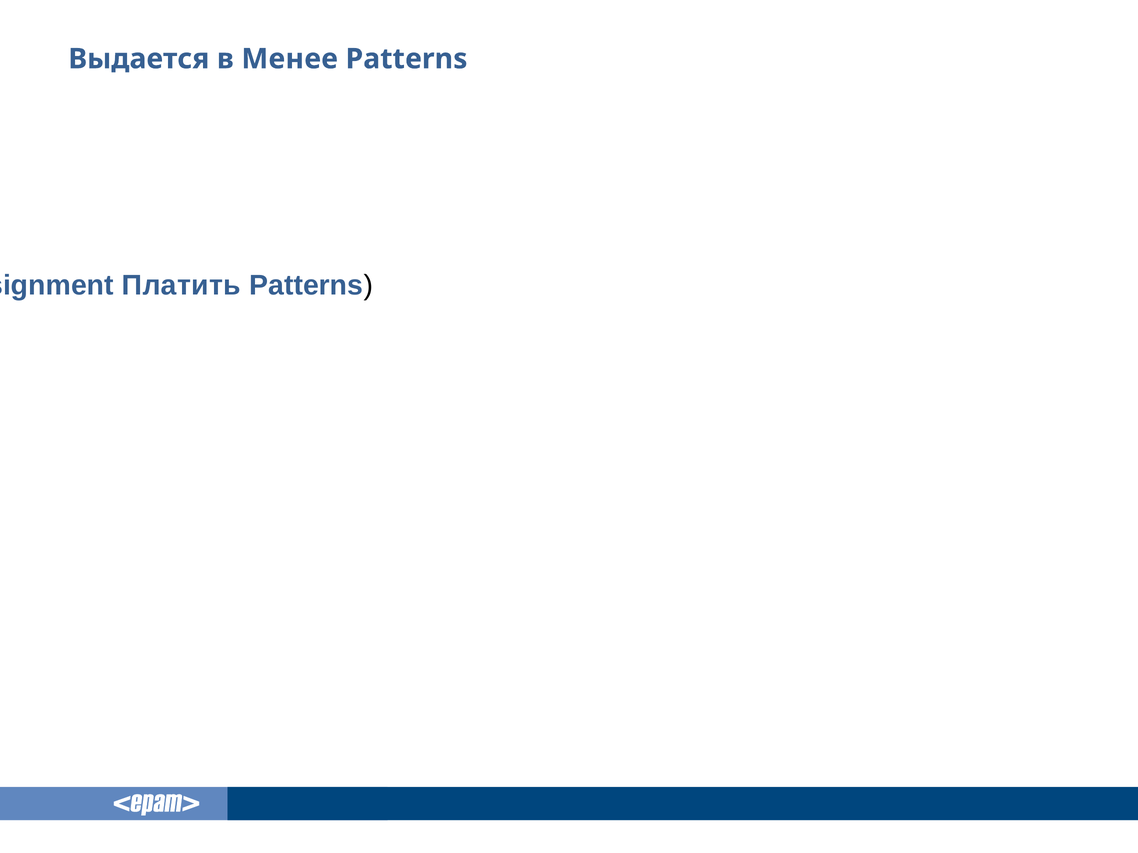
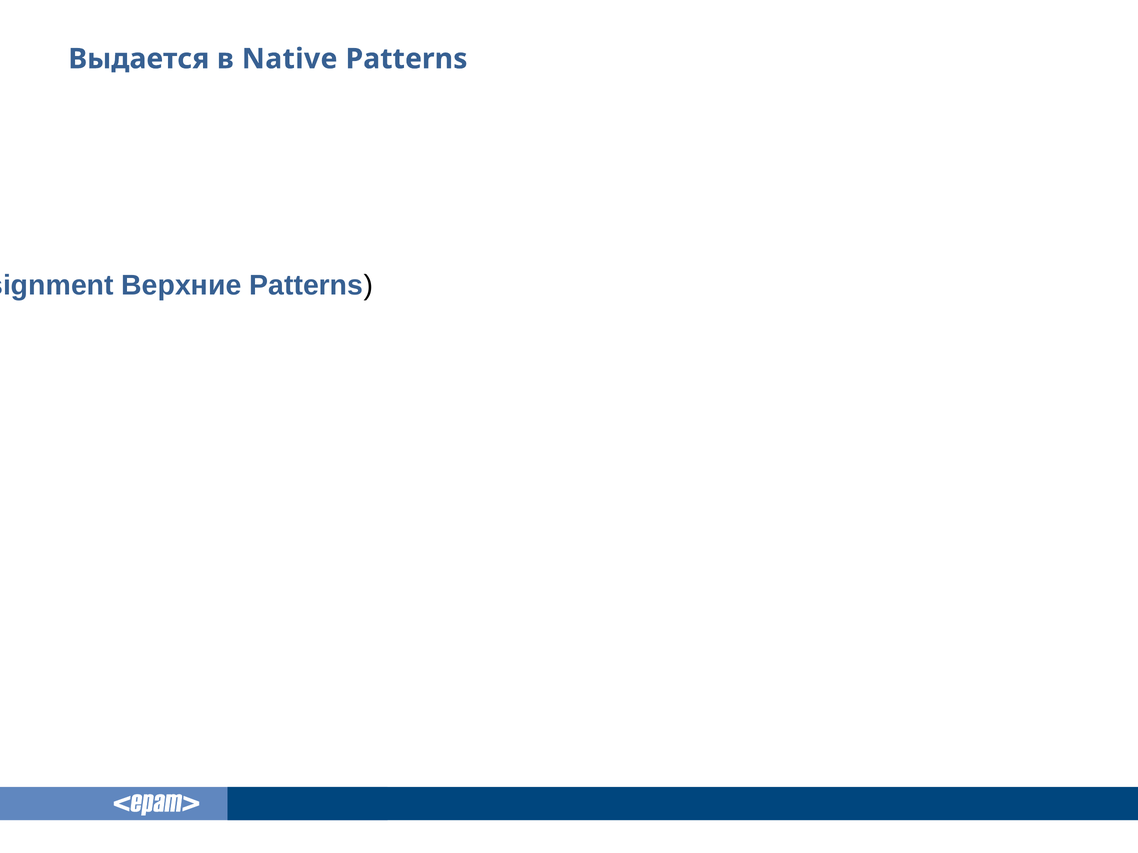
Менее: Менее -> Native
Платить: Платить -> Верхние
